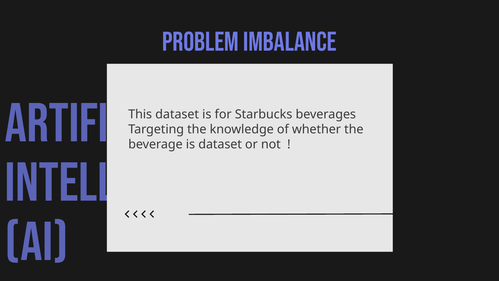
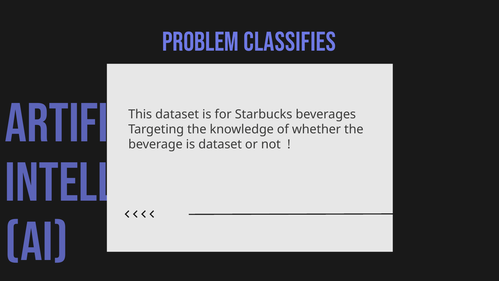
IMBALANCE: IMBALANCE -> CLASSIFIES
